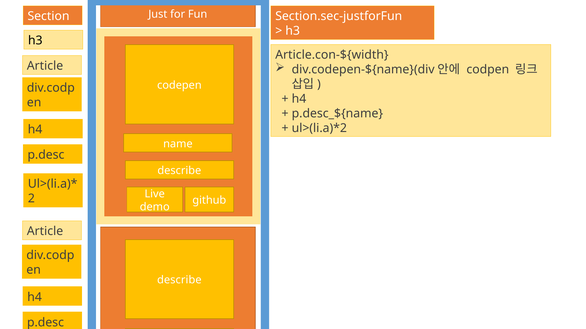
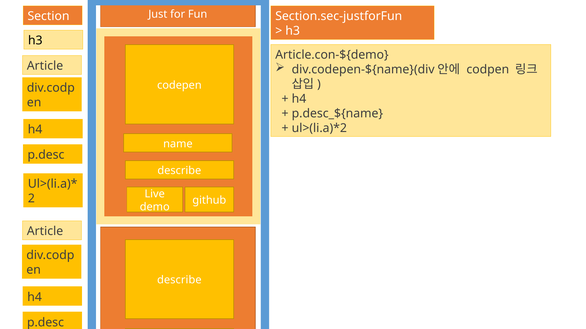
Article.con-${width: Article.con-${width -> Article.con-${demo
